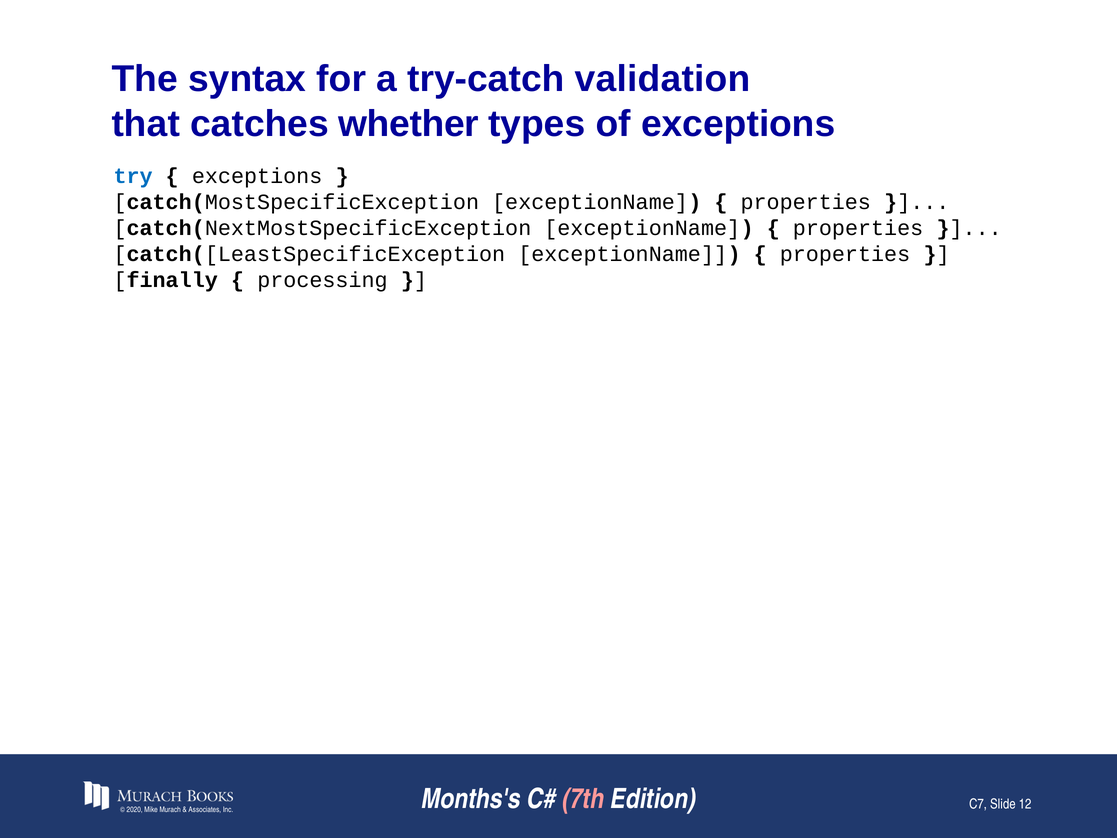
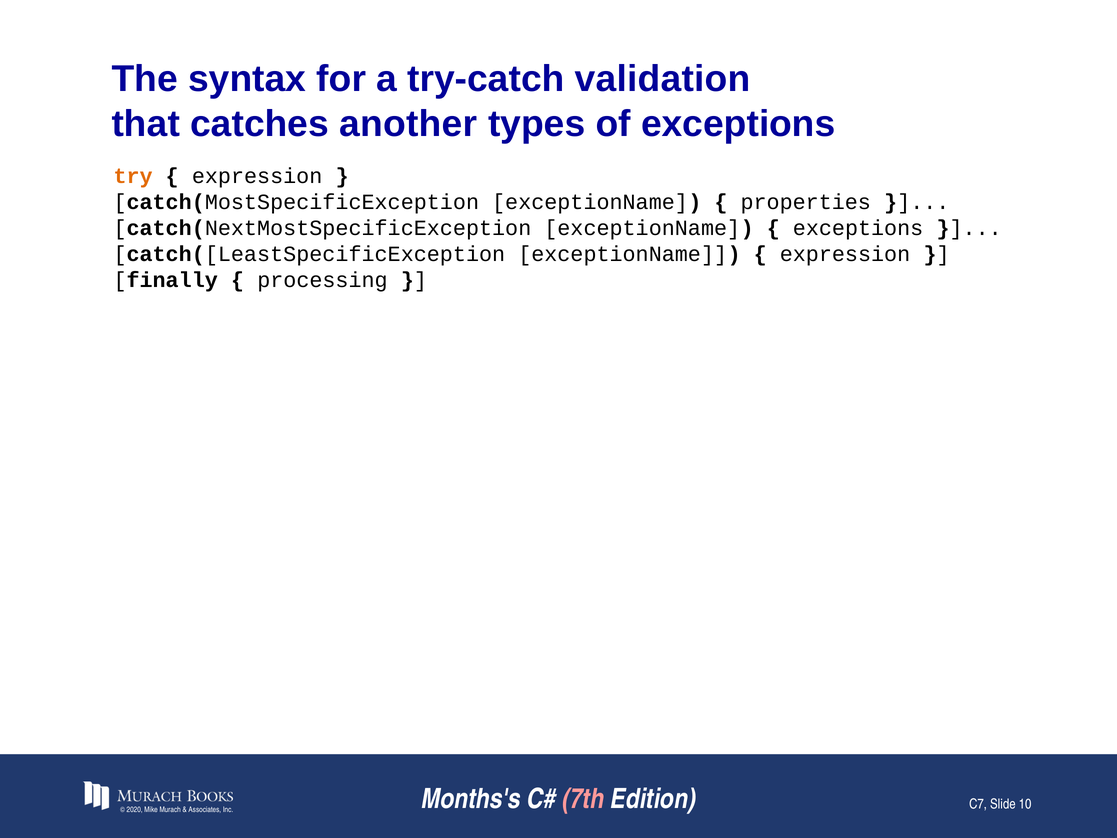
whether: whether -> another
try colour: blue -> orange
exceptions at (257, 176): exceptions -> expression
properties at (858, 228): properties -> exceptions
properties at (845, 254): properties -> expression
12: 12 -> 10
